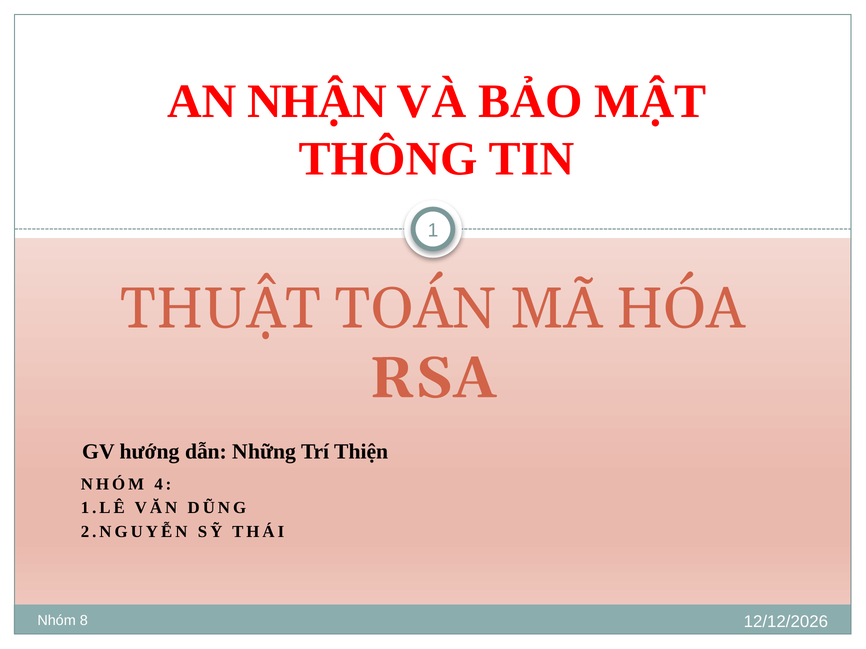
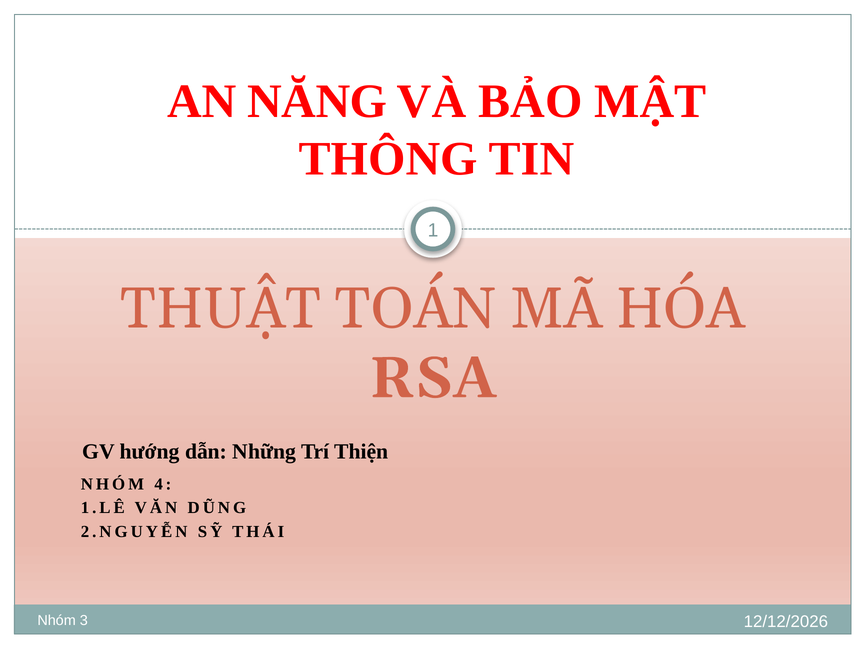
NHẬN: NHẬN -> NĂNG
8: 8 -> 3
